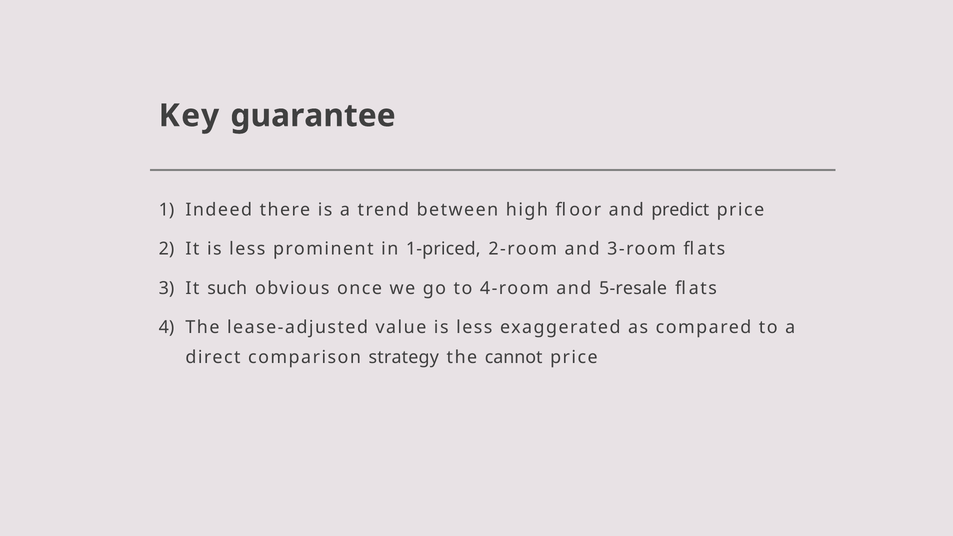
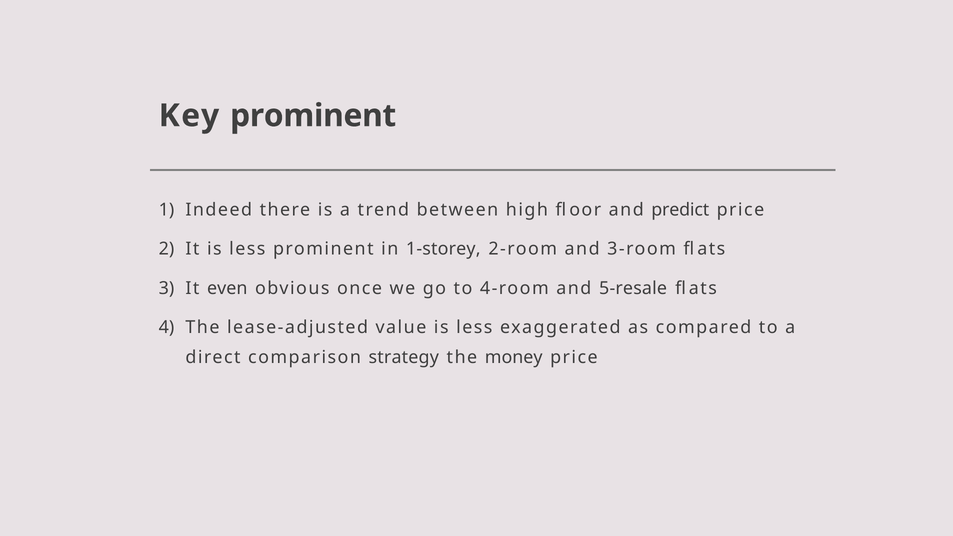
Key guarantee: guarantee -> prominent
1-priced: 1-priced -> 1-storey
such: such -> even
cannot: cannot -> money
